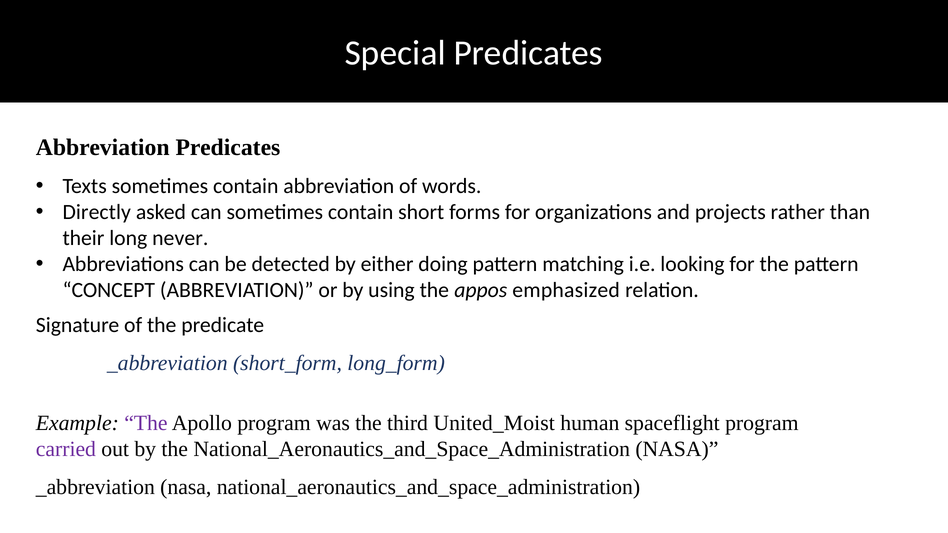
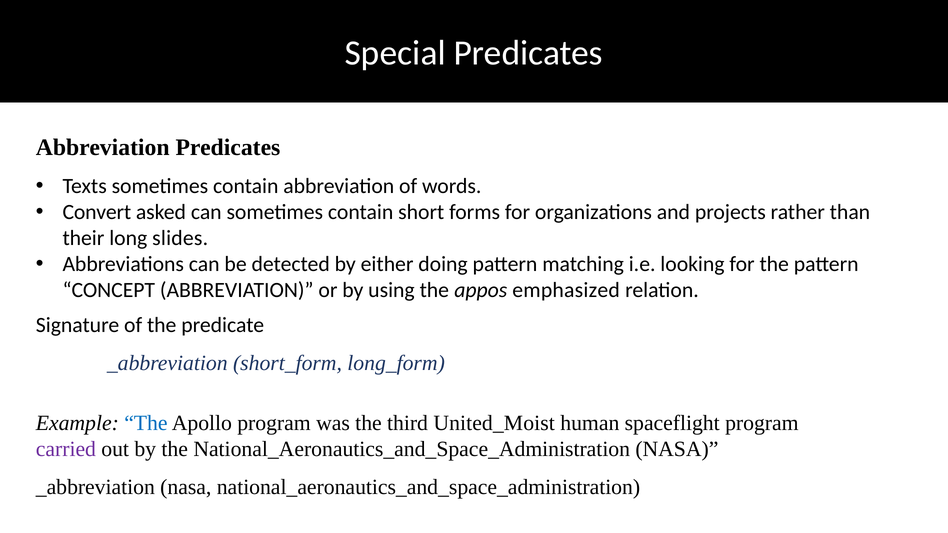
Directly: Directly -> Convert
never: never -> slides
The at (146, 423) colour: purple -> blue
